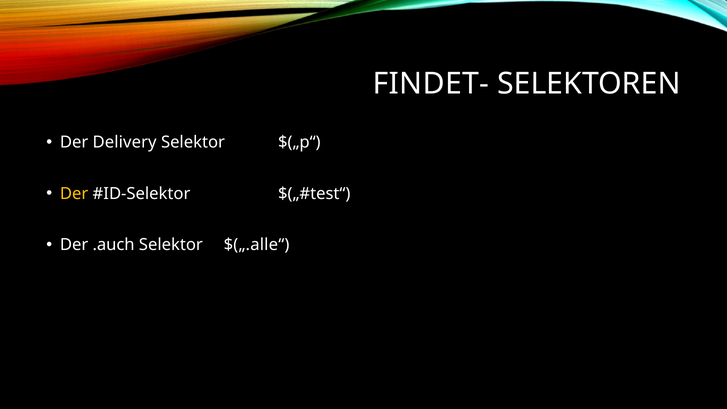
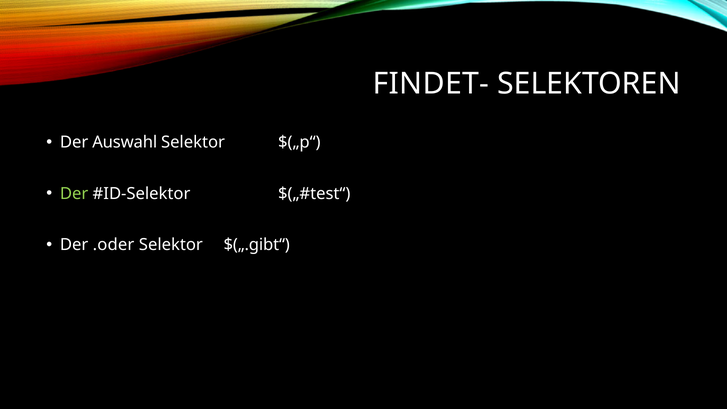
Delivery: Delivery -> Auswahl
Der at (74, 194) colour: yellow -> light green
.auch: .auch -> .oder
$(„.alle“: $(„.alle“ -> $(„.gibt“
